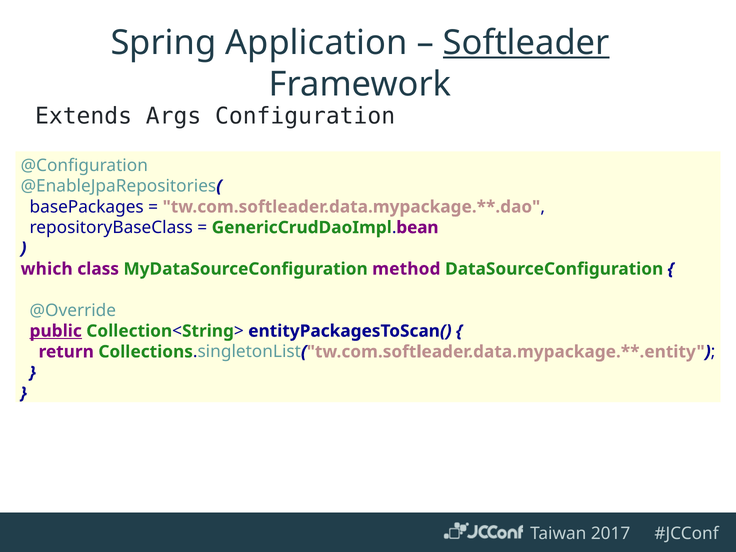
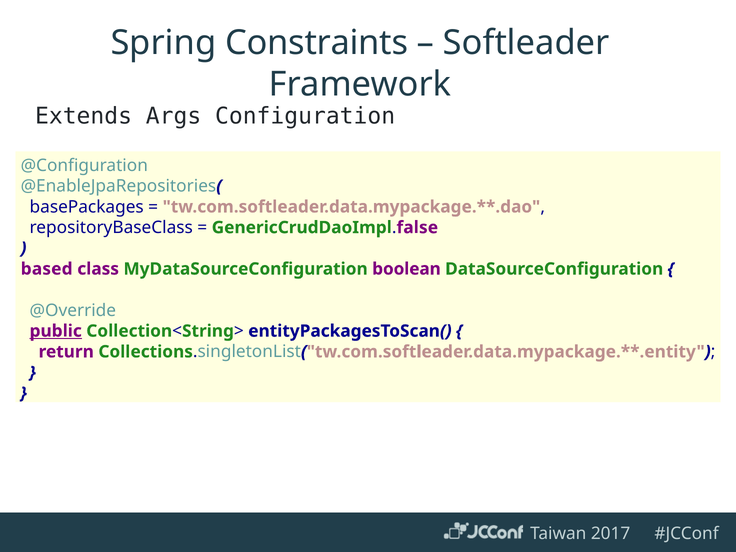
Application: Application -> Constraints
Softleader underline: present -> none
bean: bean -> false
which: which -> based
method: method -> boolean
